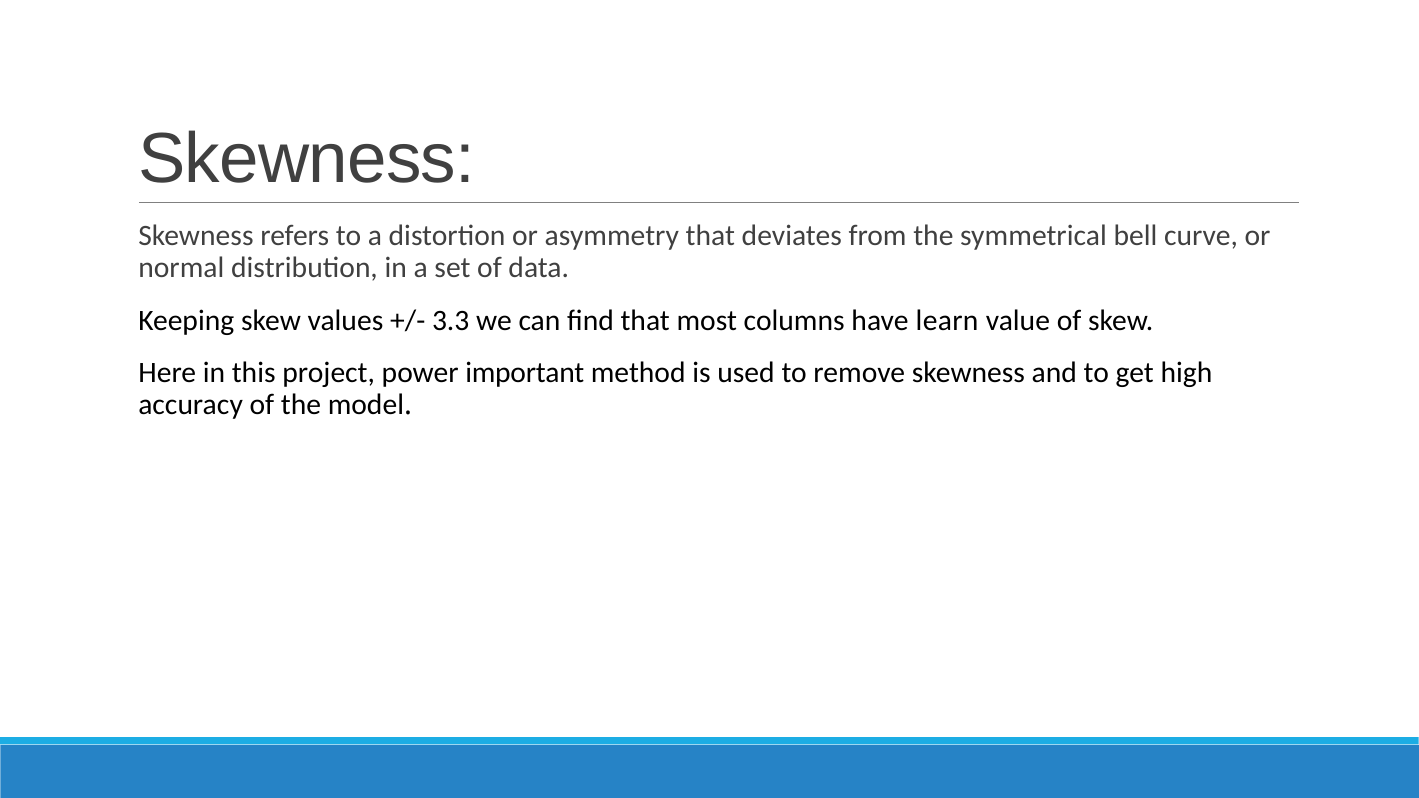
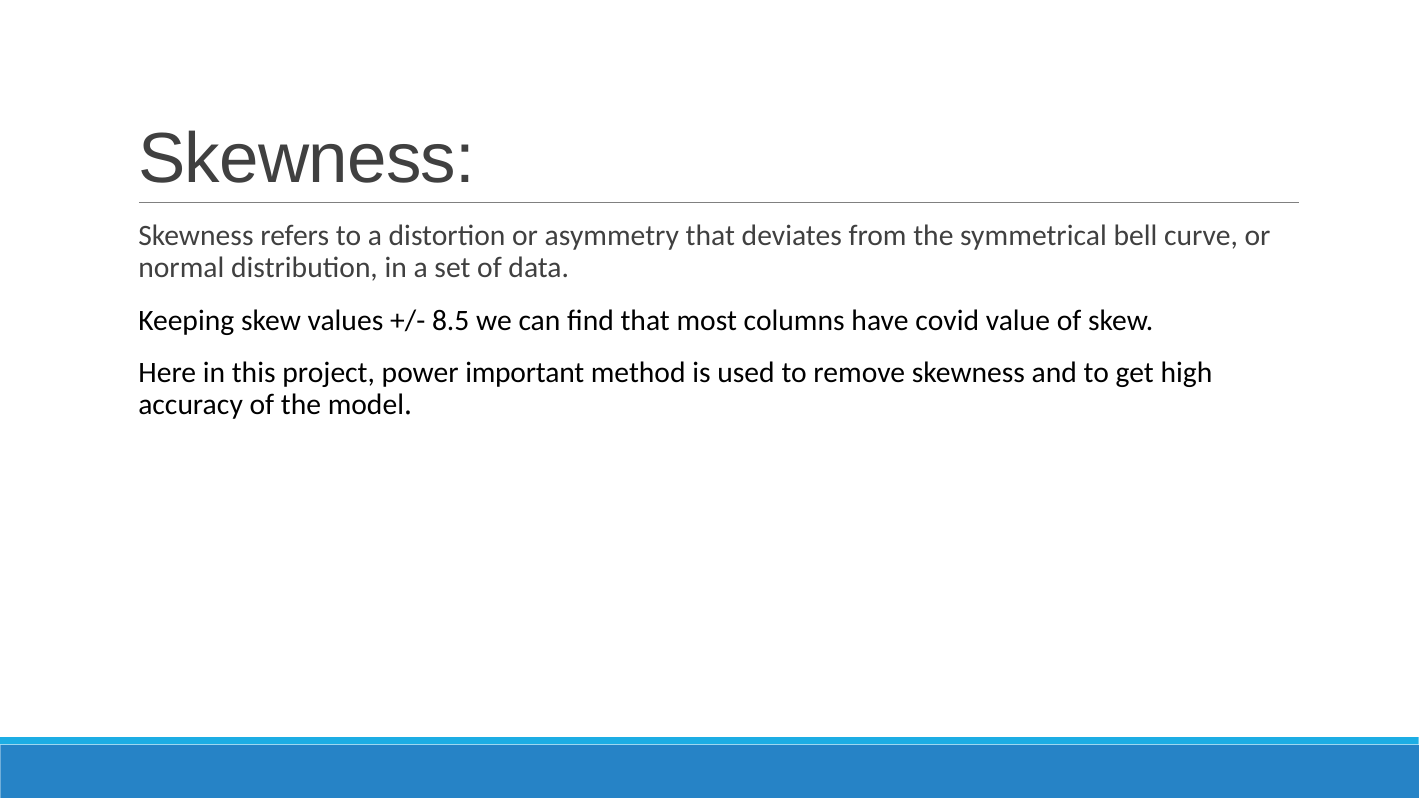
3.3: 3.3 -> 8.5
learn: learn -> covid
